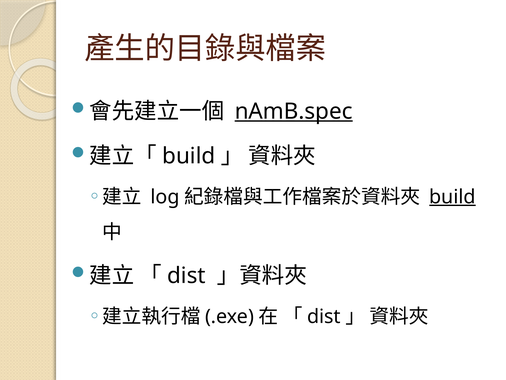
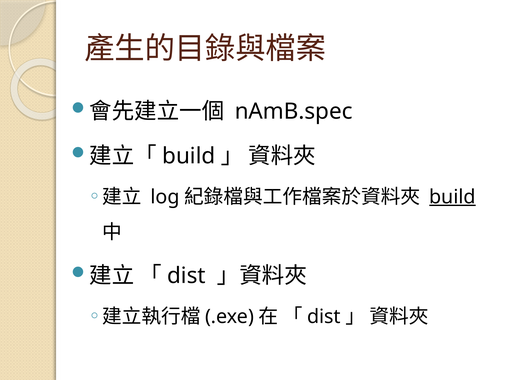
nAmB.spec underline: present -> none
